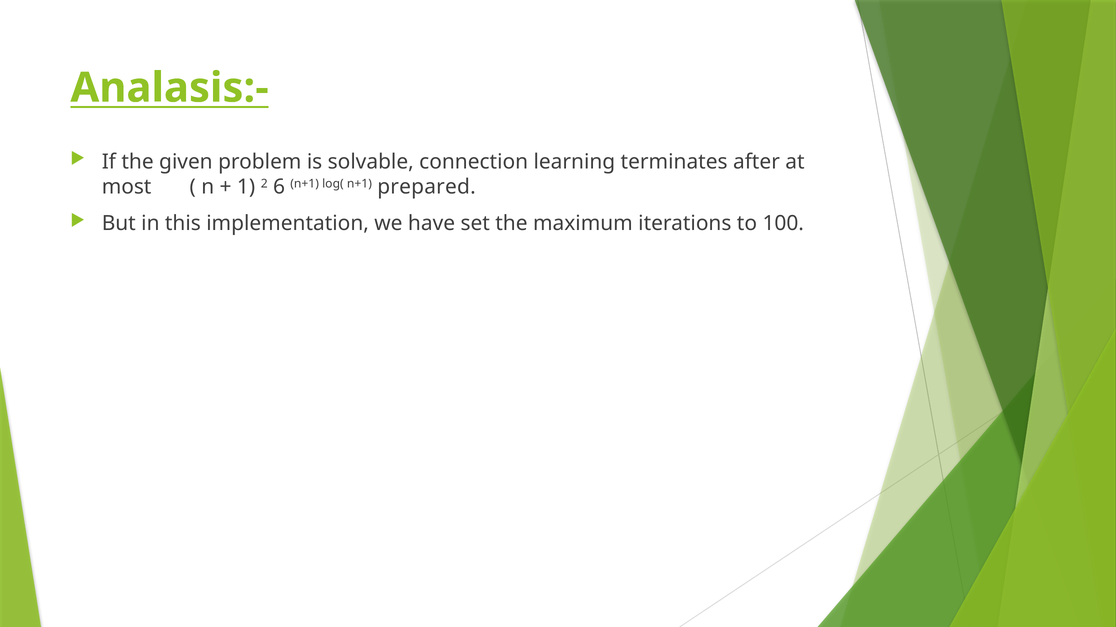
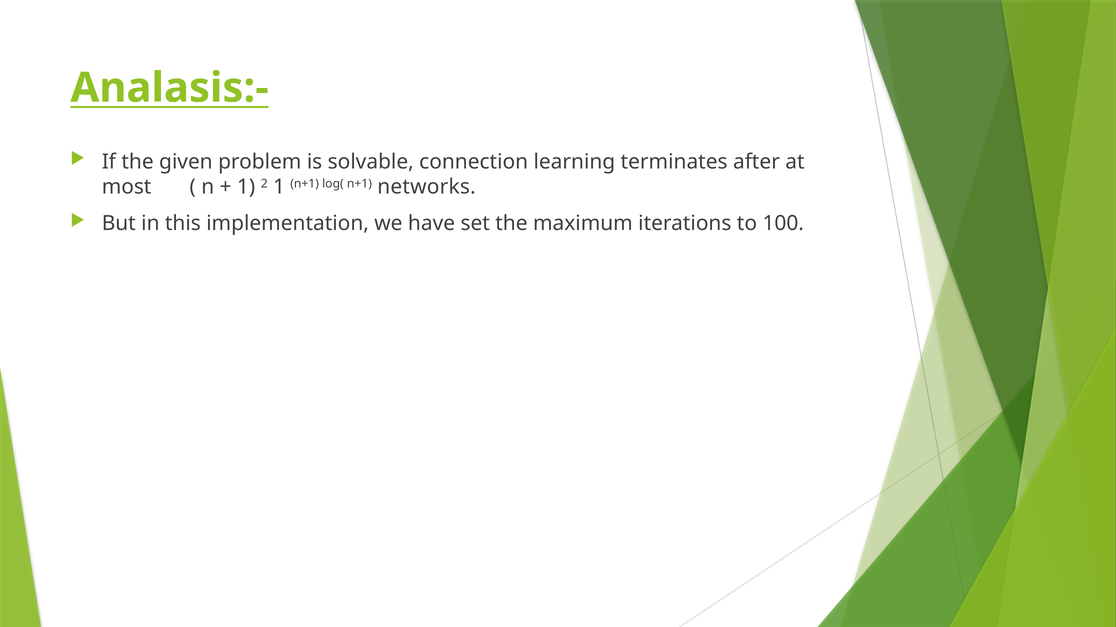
2 6: 6 -> 1
prepared: prepared -> networks
